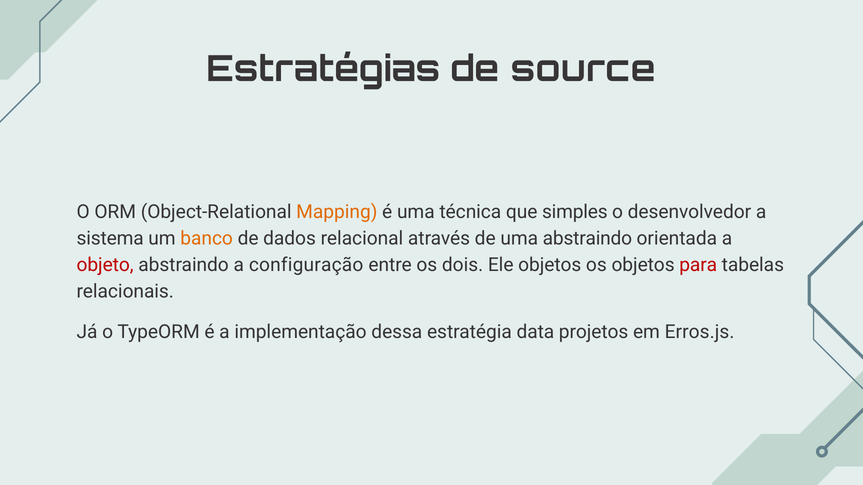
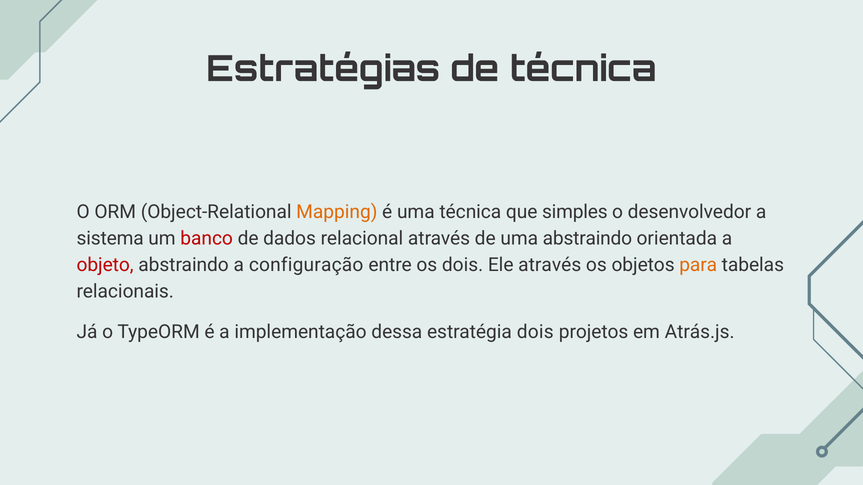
de source: source -> técnica
banco colour: orange -> red
Ele objetos: objetos -> através
para colour: red -> orange
estratégia data: data -> dois
Erros.js: Erros.js -> Atrás.js
